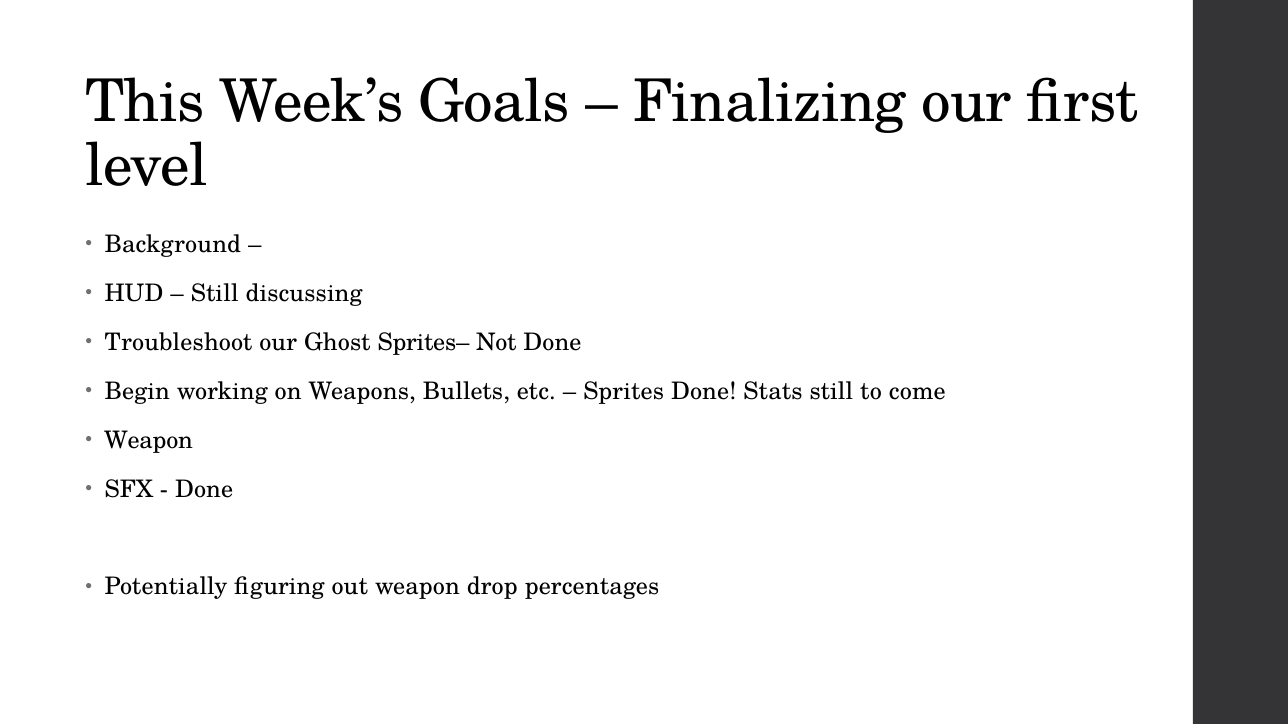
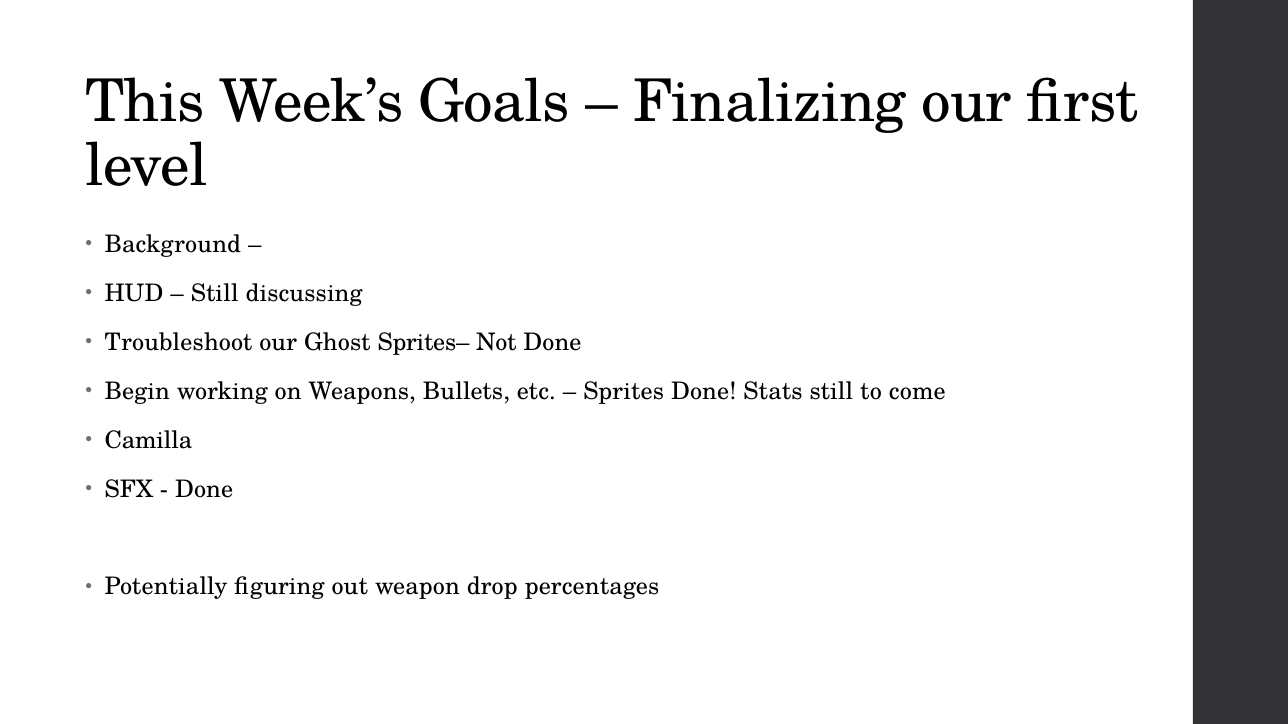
Weapon at (149, 440): Weapon -> Camilla
